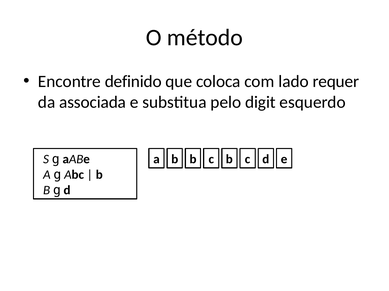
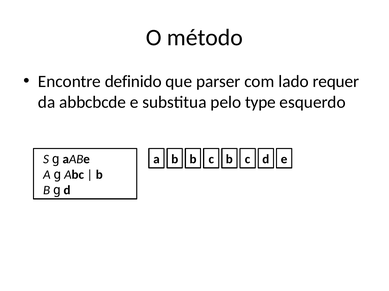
coloca: coloca -> parser
associada: associada -> abbcbcde
digit: digit -> type
